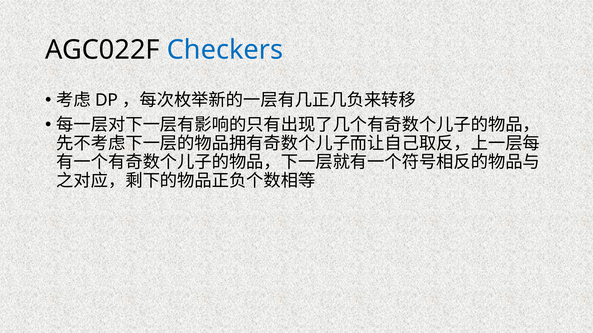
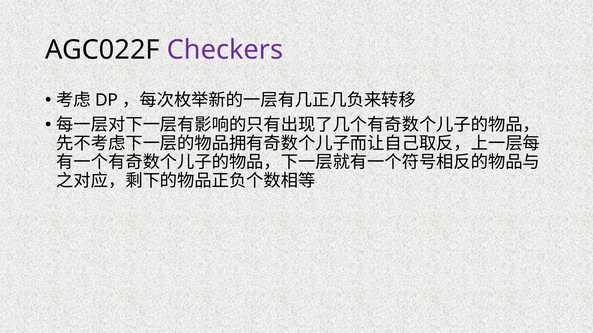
Checkers colour: blue -> purple
